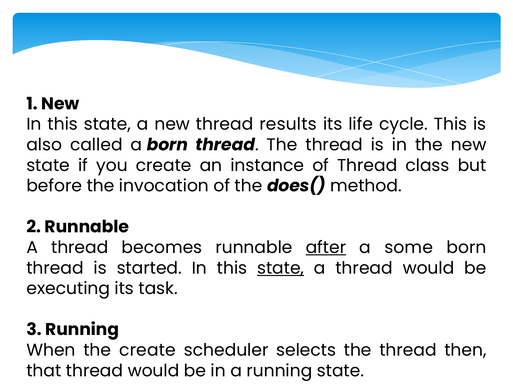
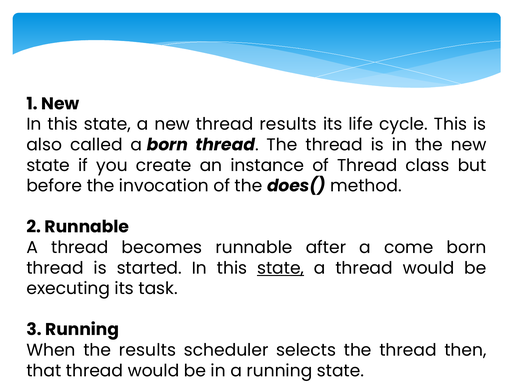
after underline: present -> none
some: some -> come
the create: create -> results
